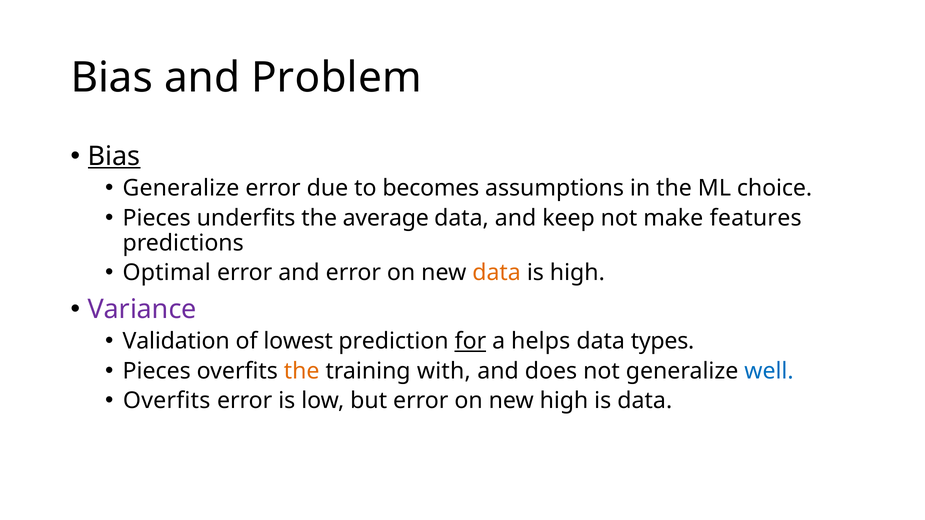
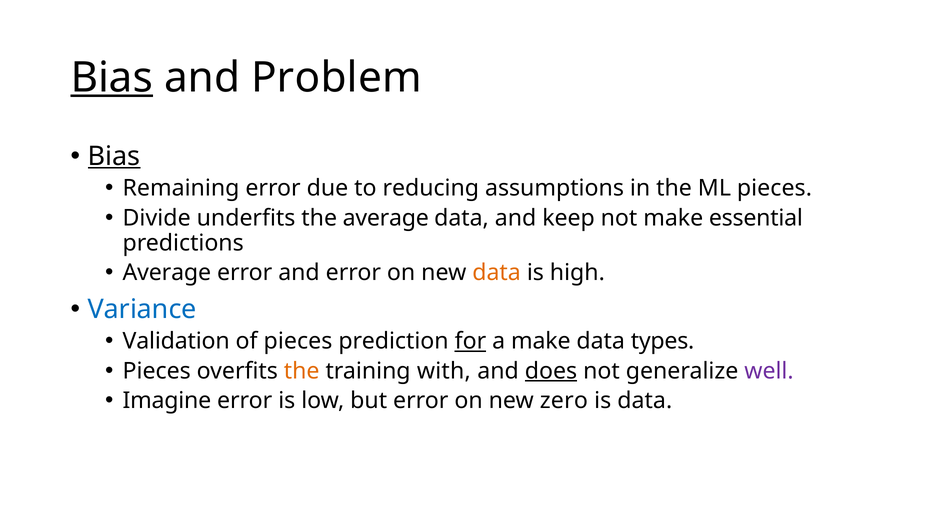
Bias at (112, 78) underline: none -> present
Generalize at (181, 188): Generalize -> Remaining
becomes: becomes -> reducing
ML choice: choice -> pieces
Pieces at (157, 218): Pieces -> Divide
features: features -> essential
Optimal at (167, 273): Optimal -> Average
Variance colour: purple -> blue
of lowest: lowest -> pieces
a helps: helps -> make
does underline: none -> present
well colour: blue -> purple
Overfits at (167, 401): Overfits -> Imagine
new high: high -> zero
